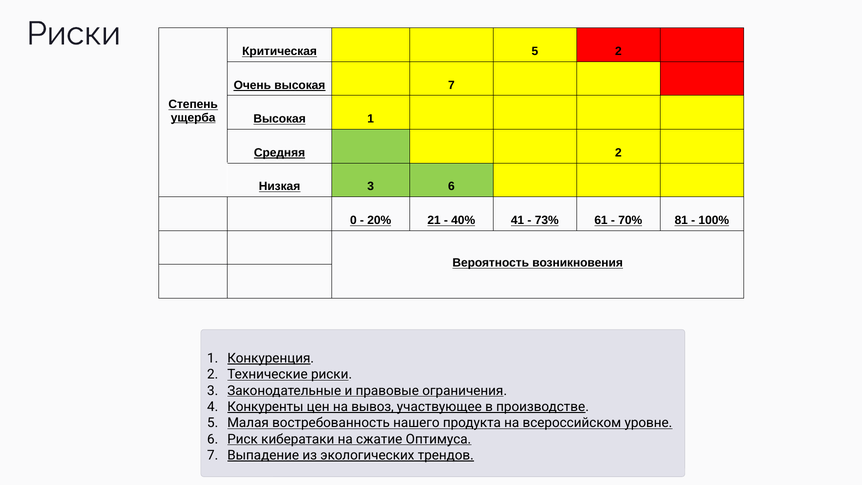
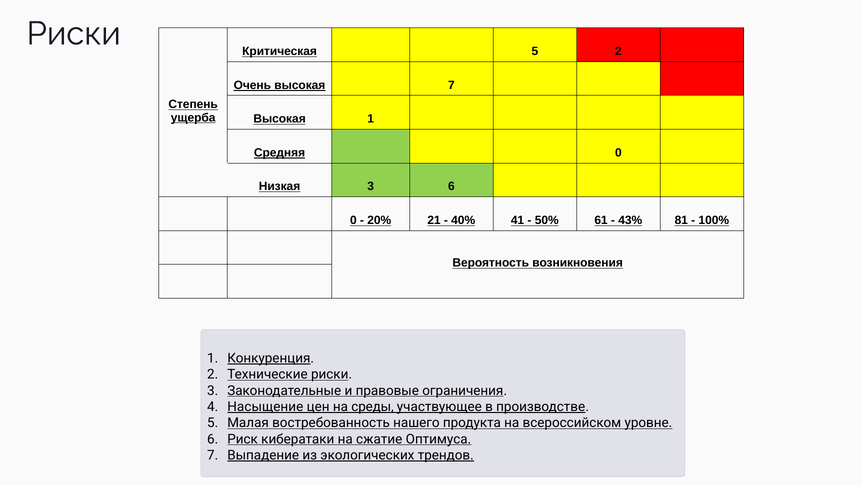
Средняя 2: 2 -> 0
73%: 73% -> 50%
70%: 70% -> 43%
Конкуренты: Конкуренты -> Насыщение
вывоз: вывоз -> среды
